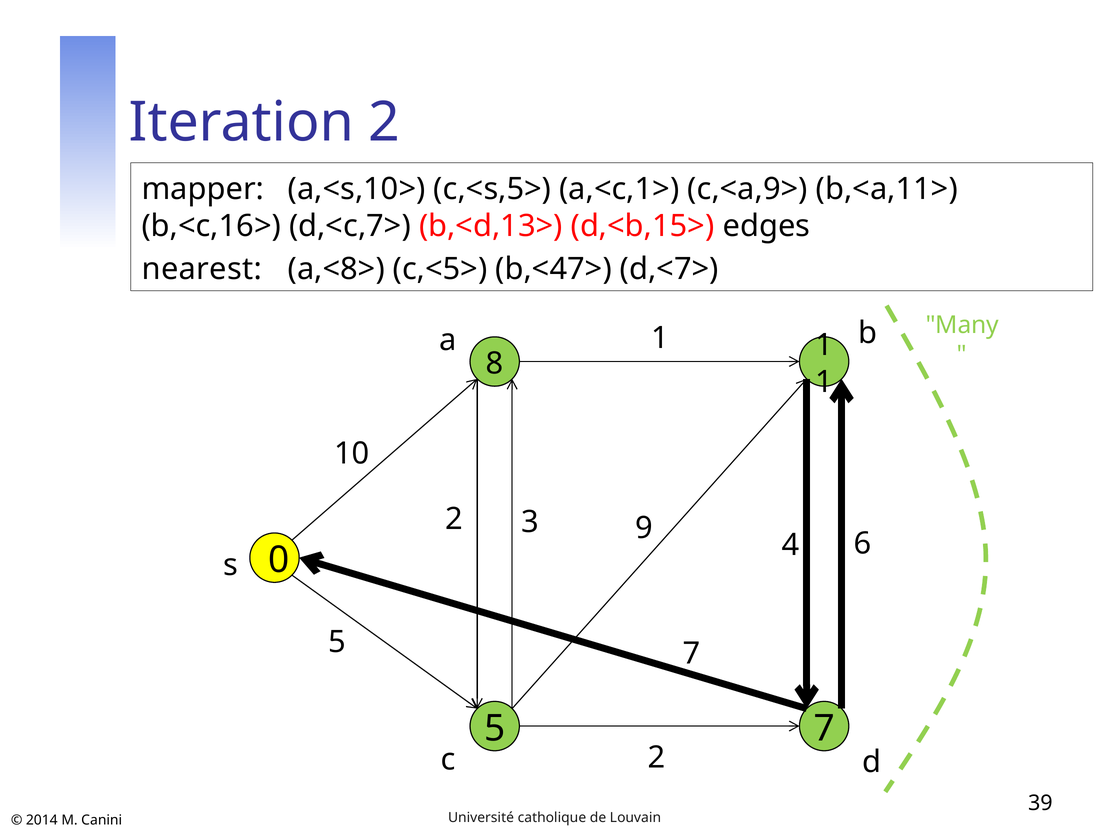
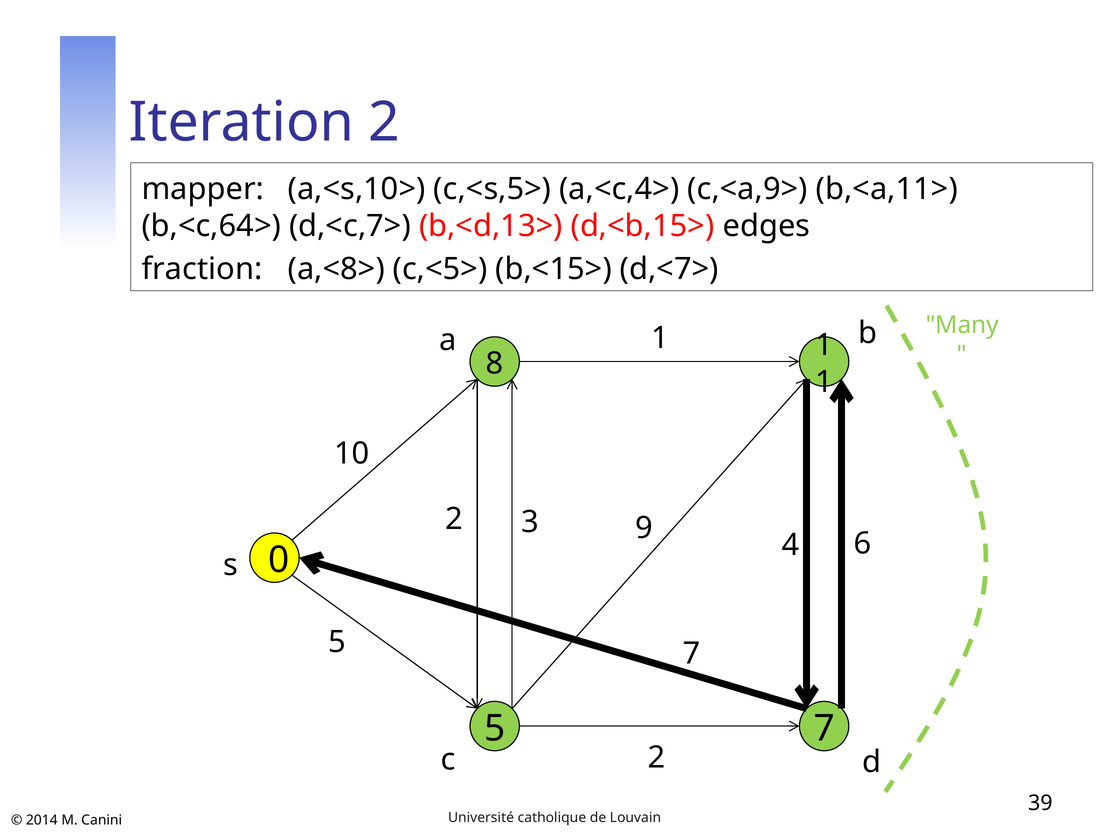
a,<c,1>: a,<c,1> -> a,<c,4>
b,<c,16>: b,<c,16> -> b,<c,64>
nearest: nearest -> fraction
b,<47>: b,<47> -> b,<15>
